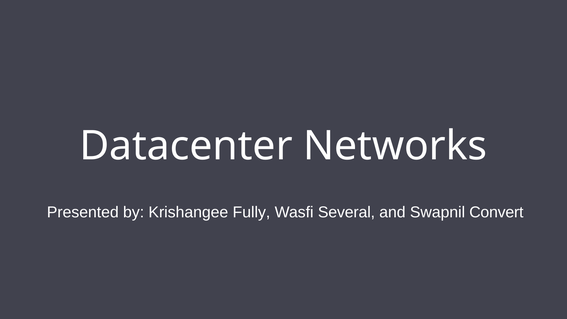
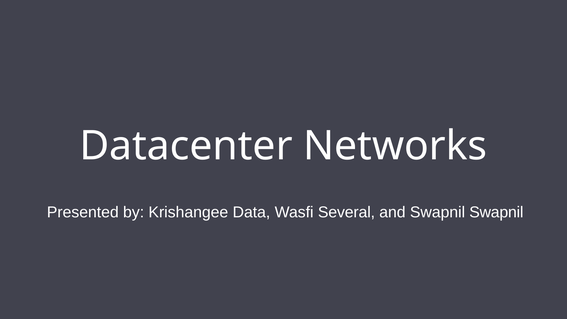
Fully: Fully -> Data
Swapnil Convert: Convert -> Swapnil
